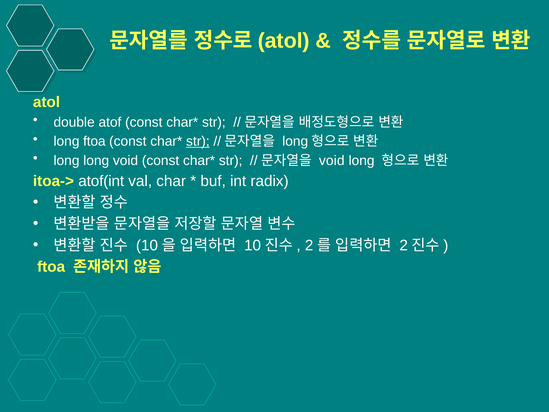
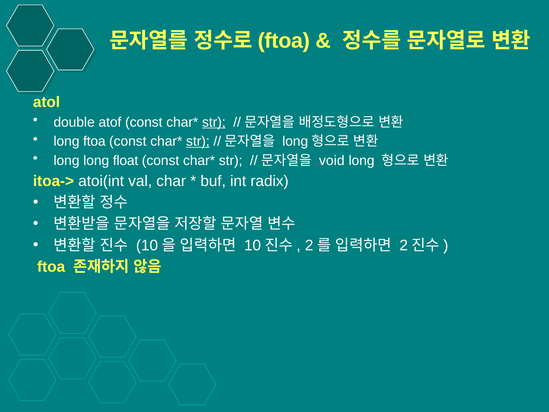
atol at (284, 41): atol -> ftoa
str at (214, 122) underline: none -> present
long void: void -> float
atof(int: atof(int -> atoi(int
